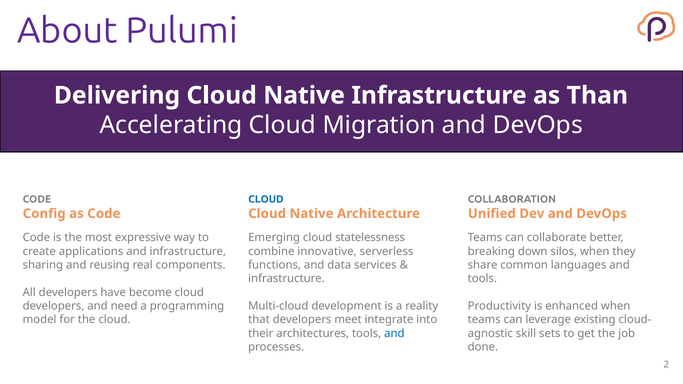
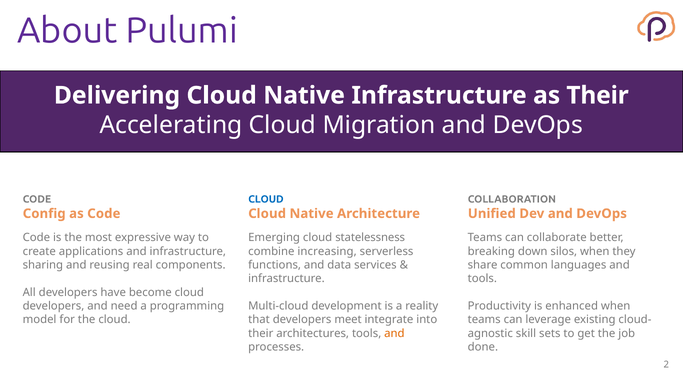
as Than: Than -> Their
innovative: innovative -> increasing
and at (394, 333) colour: blue -> orange
